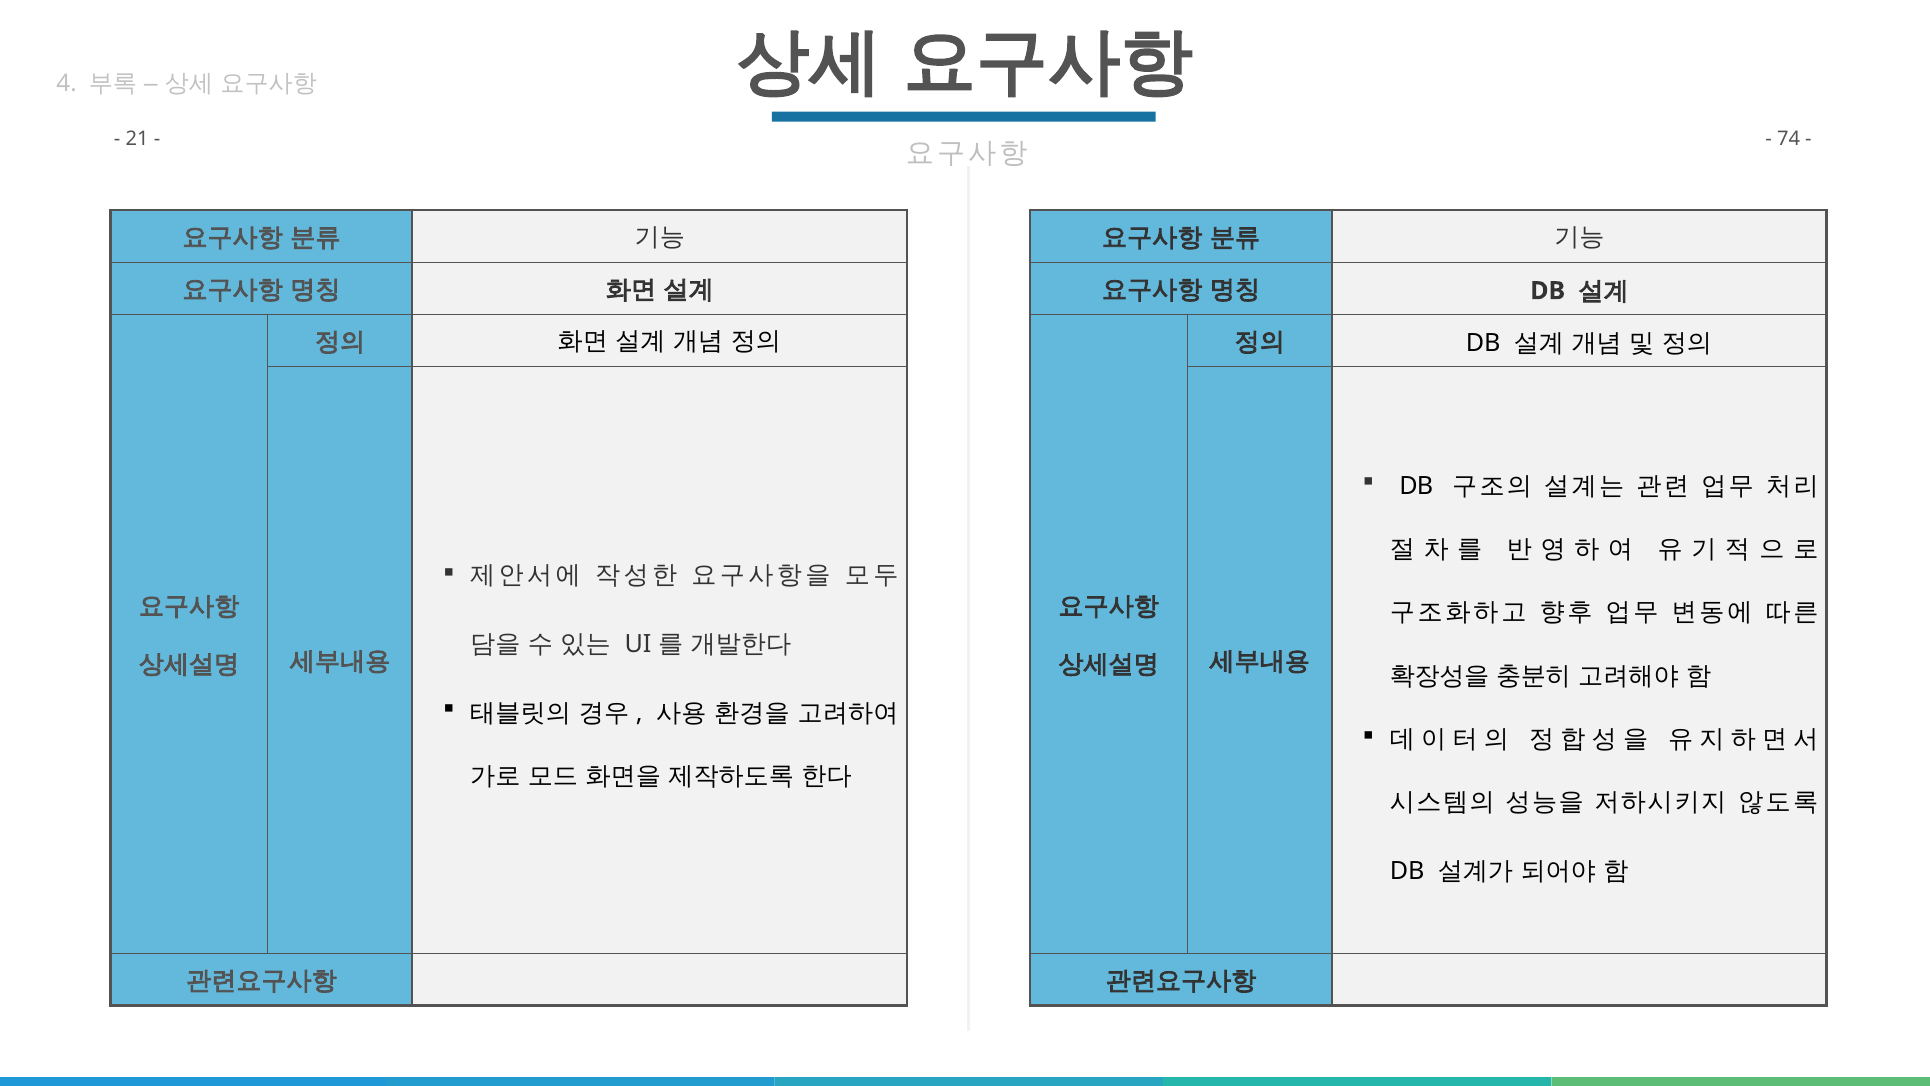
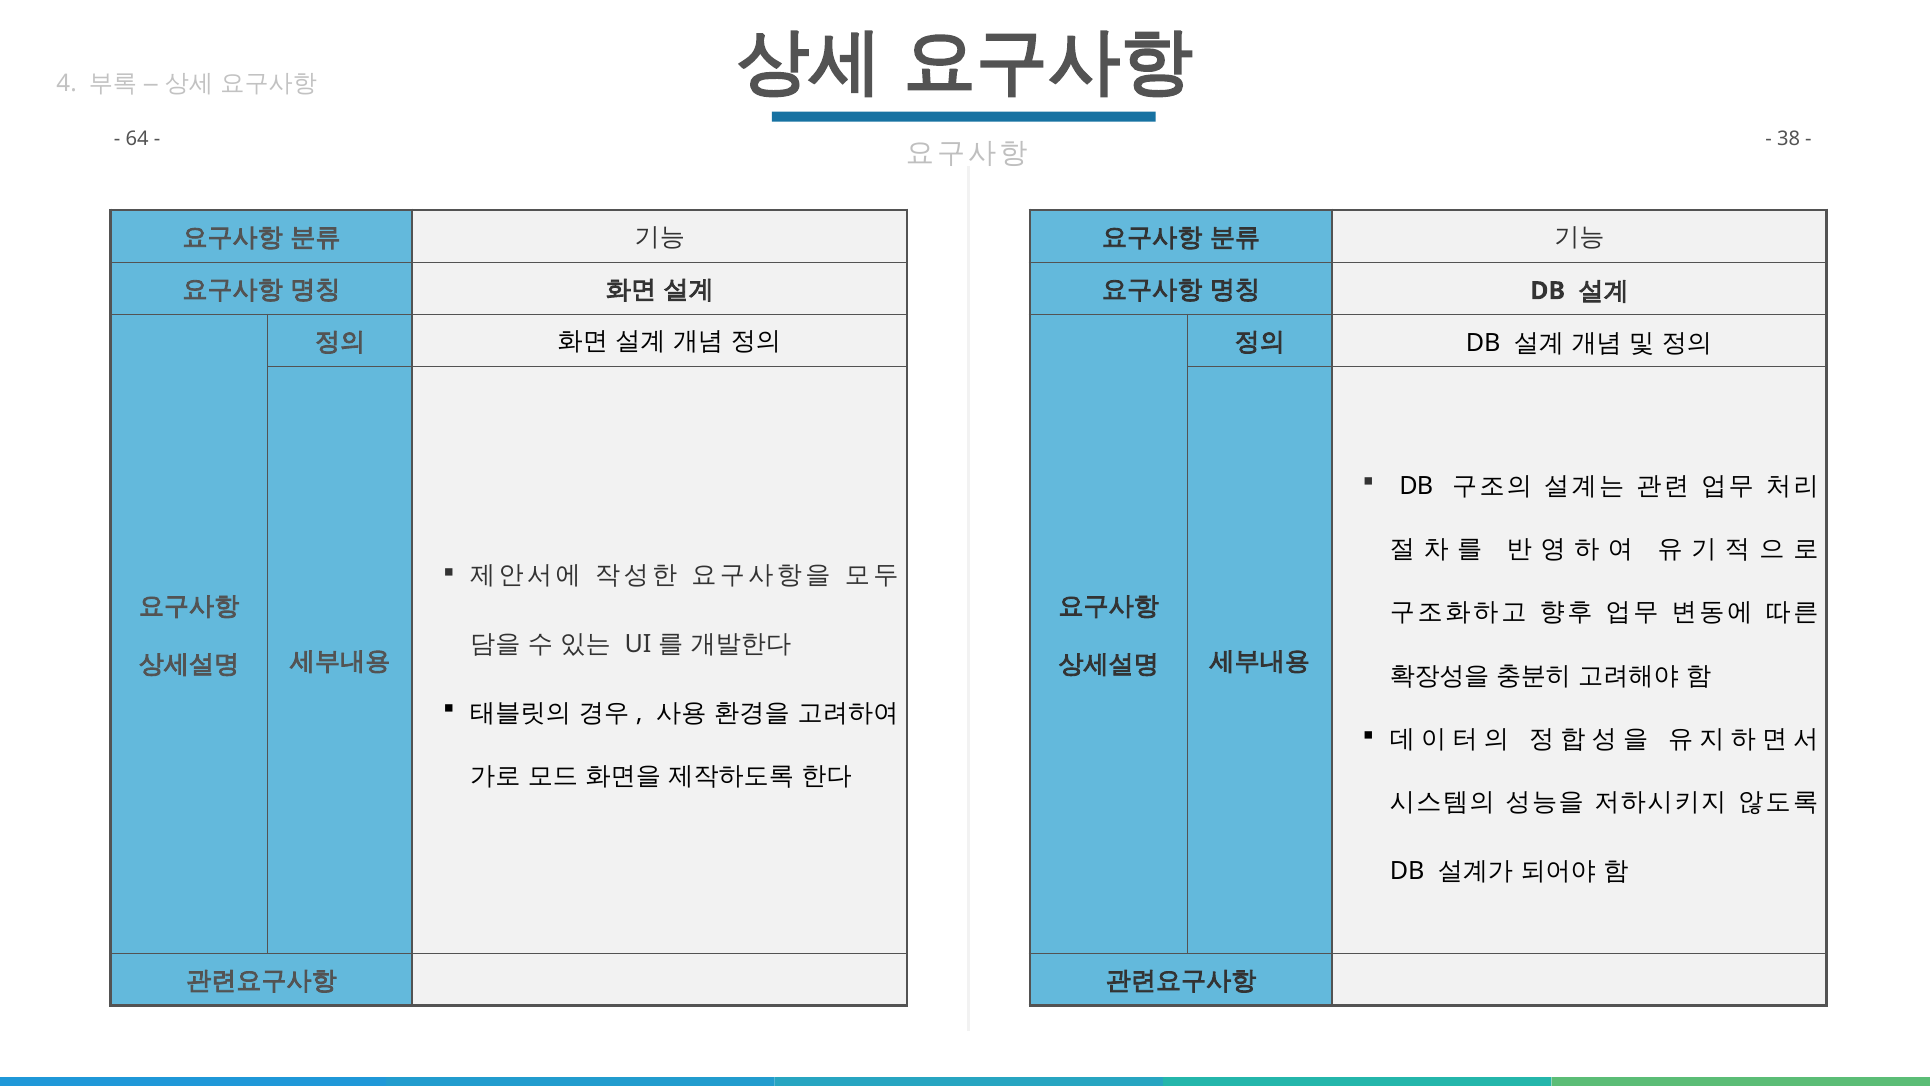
21: 21 -> 64
74: 74 -> 38
